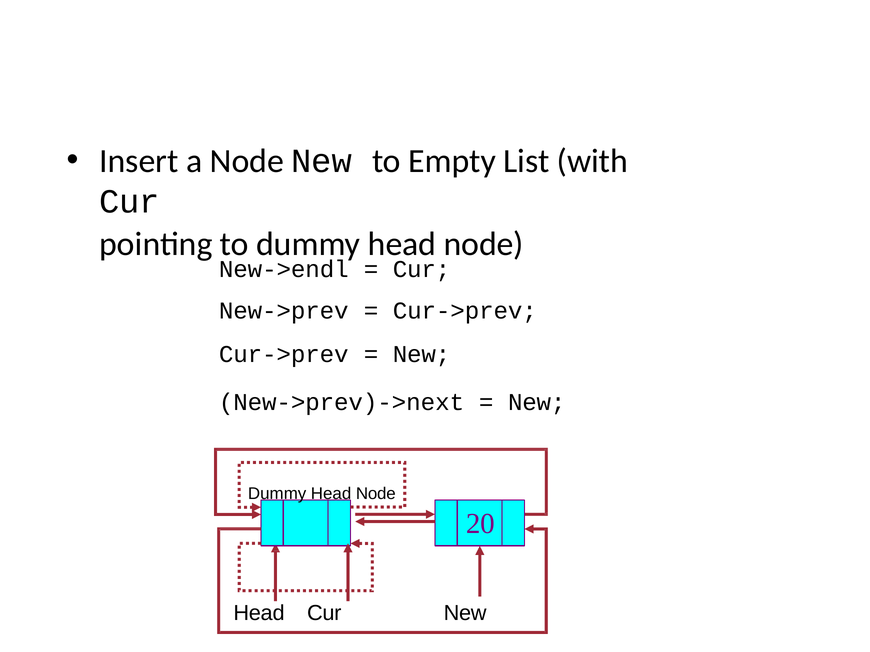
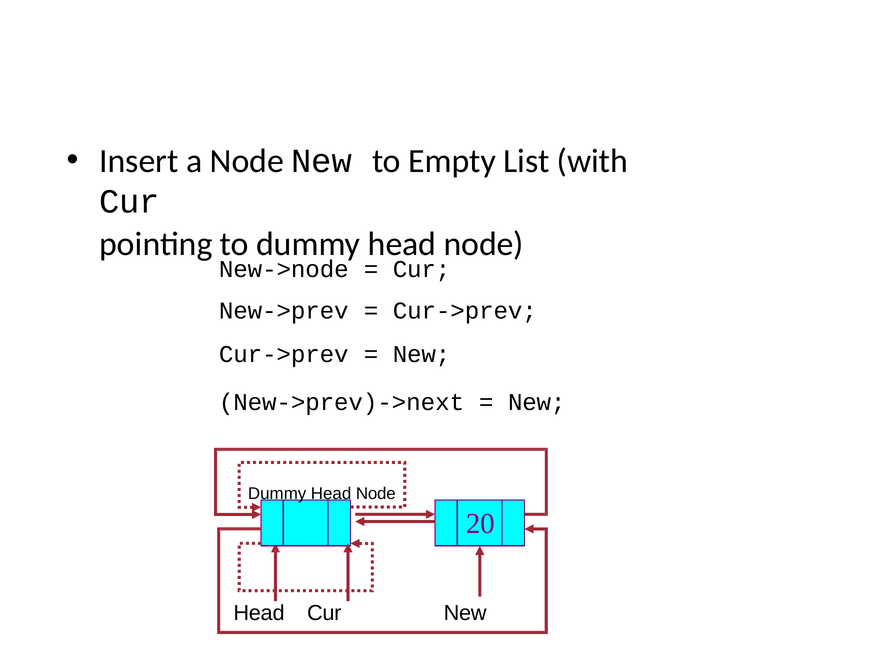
New->endl: New->endl -> New->node
